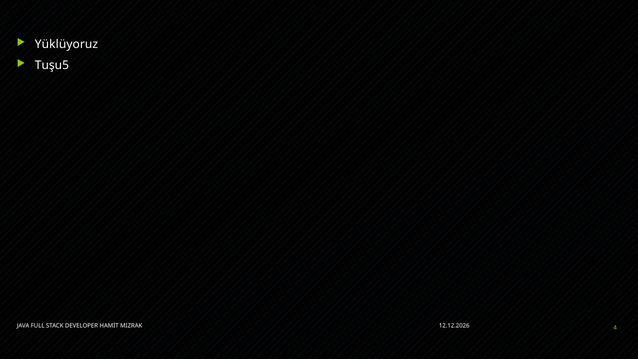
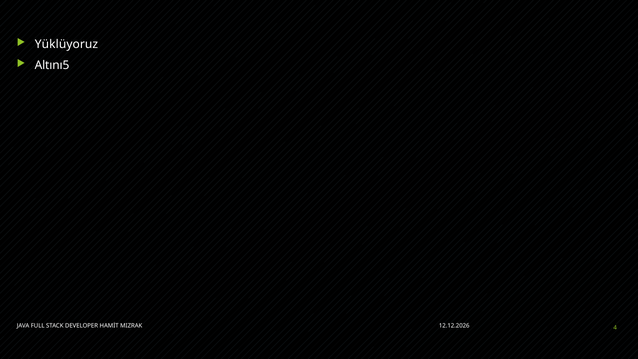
Tuşu5: Tuşu5 -> Altını5
